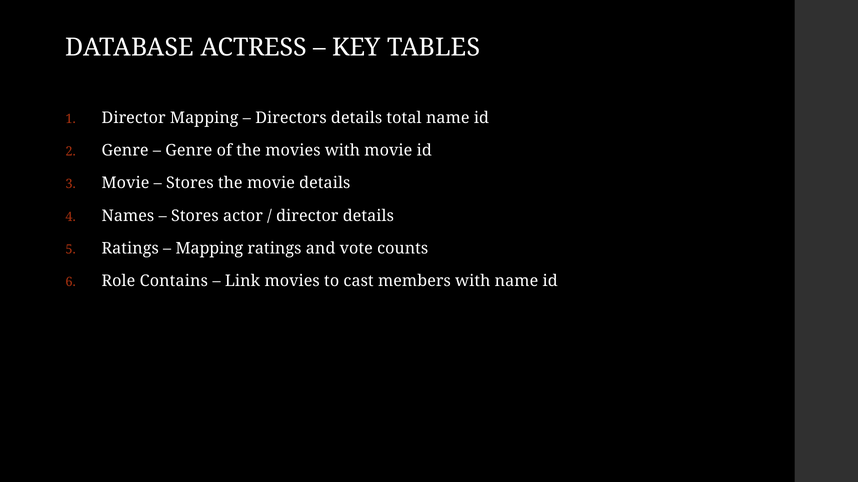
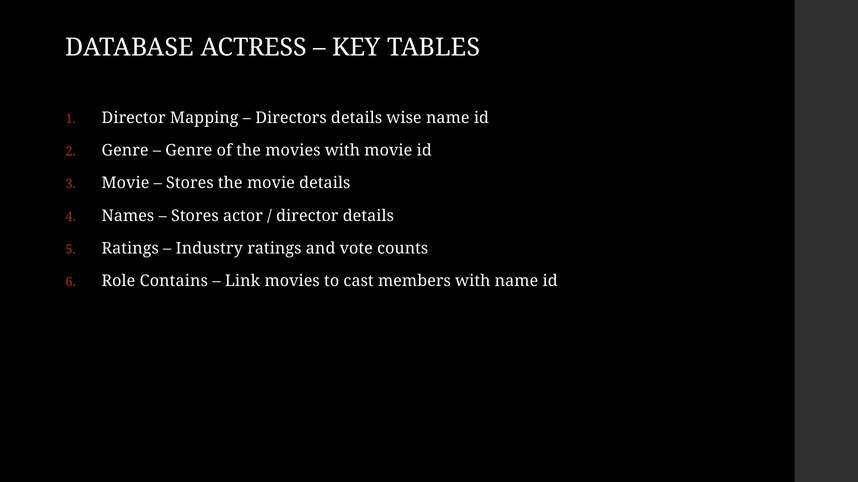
total: total -> wise
Mapping at (209, 249): Mapping -> Industry
